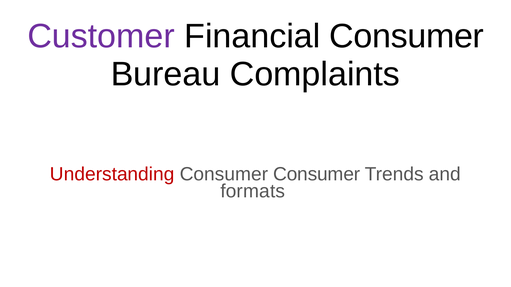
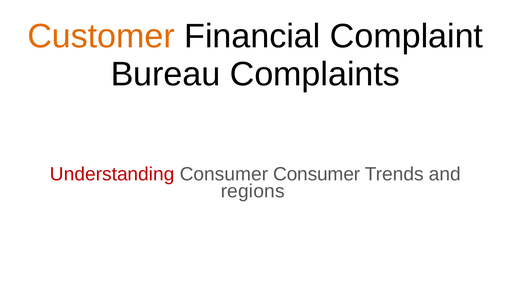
Customer colour: purple -> orange
Financial Consumer: Consumer -> Complaint
formats: formats -> regions
